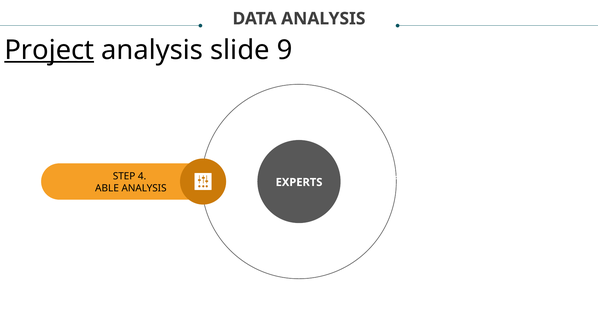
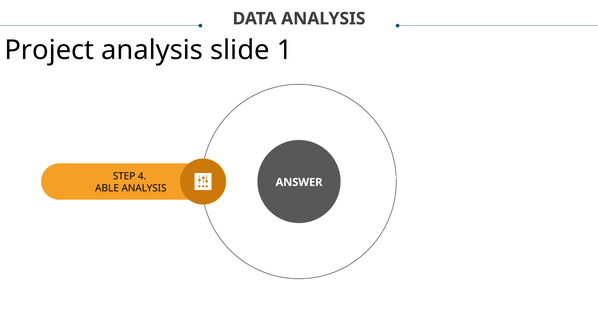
Project underline: present -> none
9: 9 -> 1
EXPERTS: EXPERTS -> ANSWER
